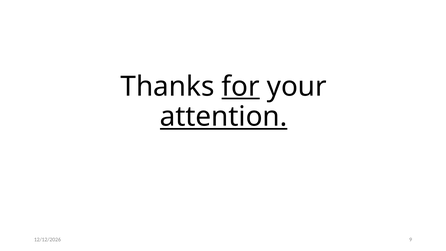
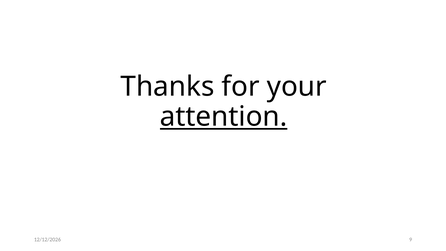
for underline: present -> none
